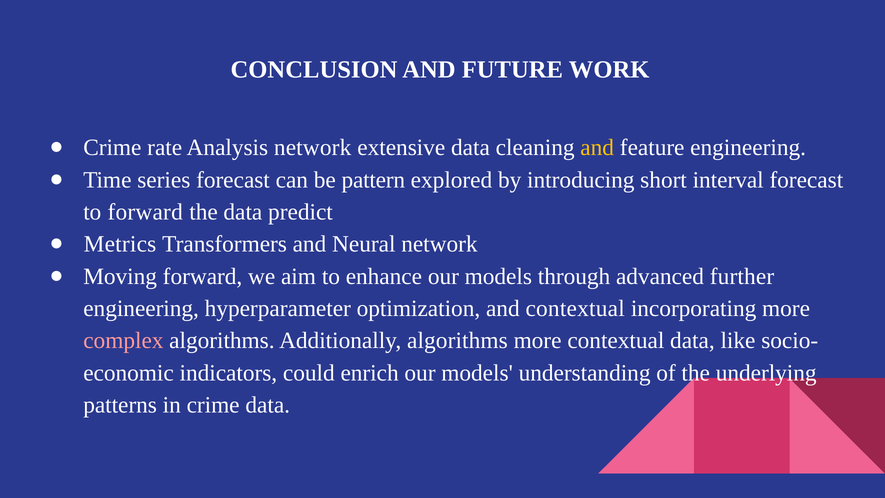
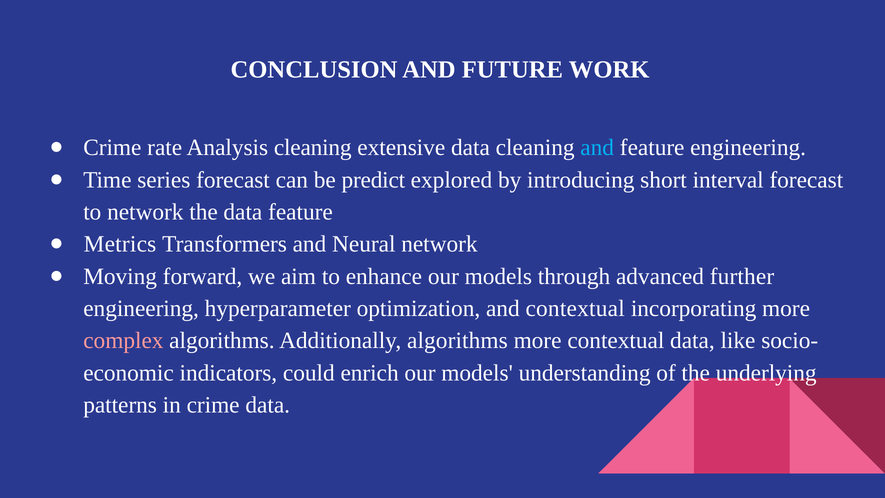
Analysis network: network -> cleaning
and at (597, 148) colour: yellow -> light blue
pattern: pattern -> predict
to forward: forward -> network
data predict: predict -> feature
